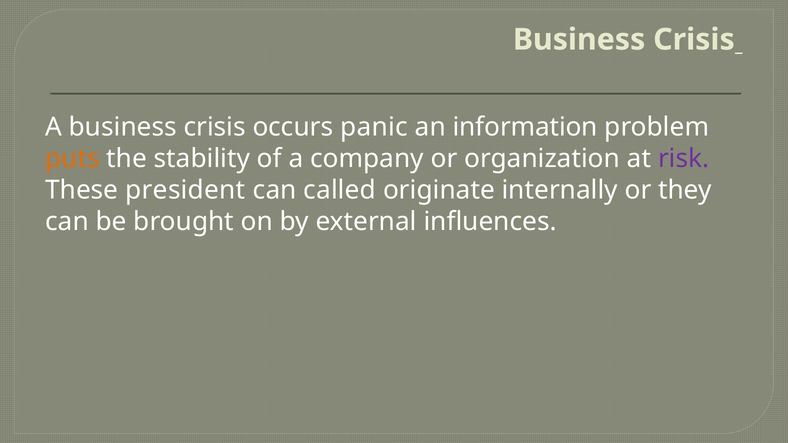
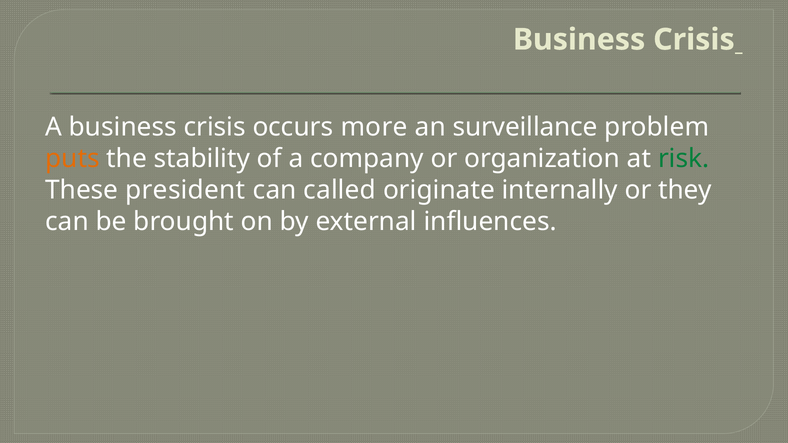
panic: panic -> more
information: information -> surveillance
risk colour: purple -> green
